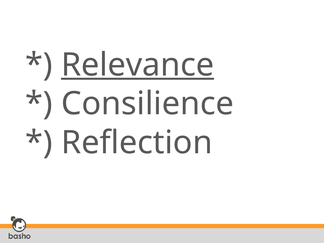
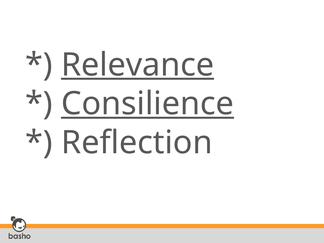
Consilience underline: none -> present
